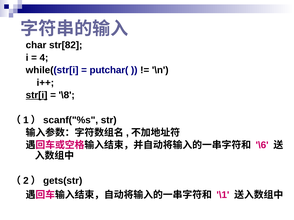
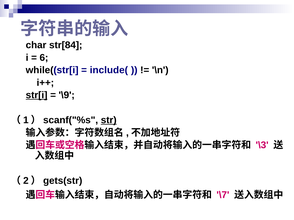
str[82: str[82 -> str[84
4: 4 -> 6
putchar(: putchar( -> include(
\8: \8 -> \9
str underline: none -> present
\6: \6 -> \3
\1: \1 -> \7
